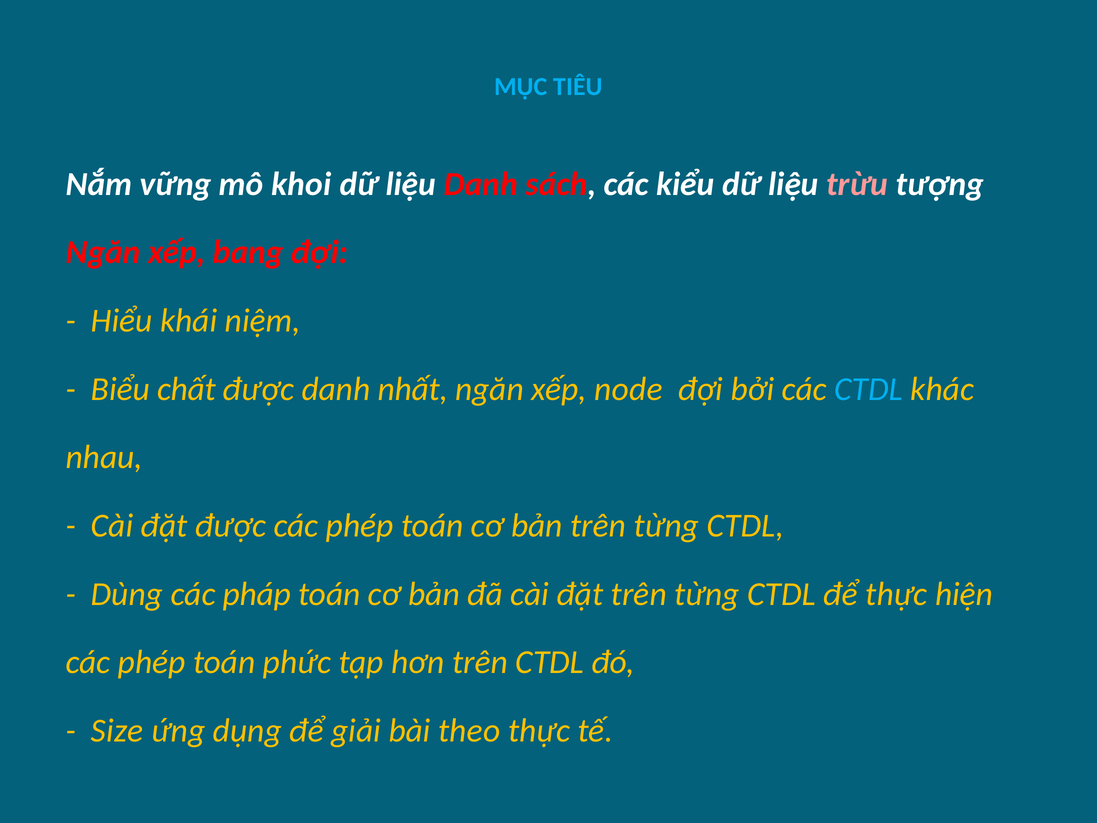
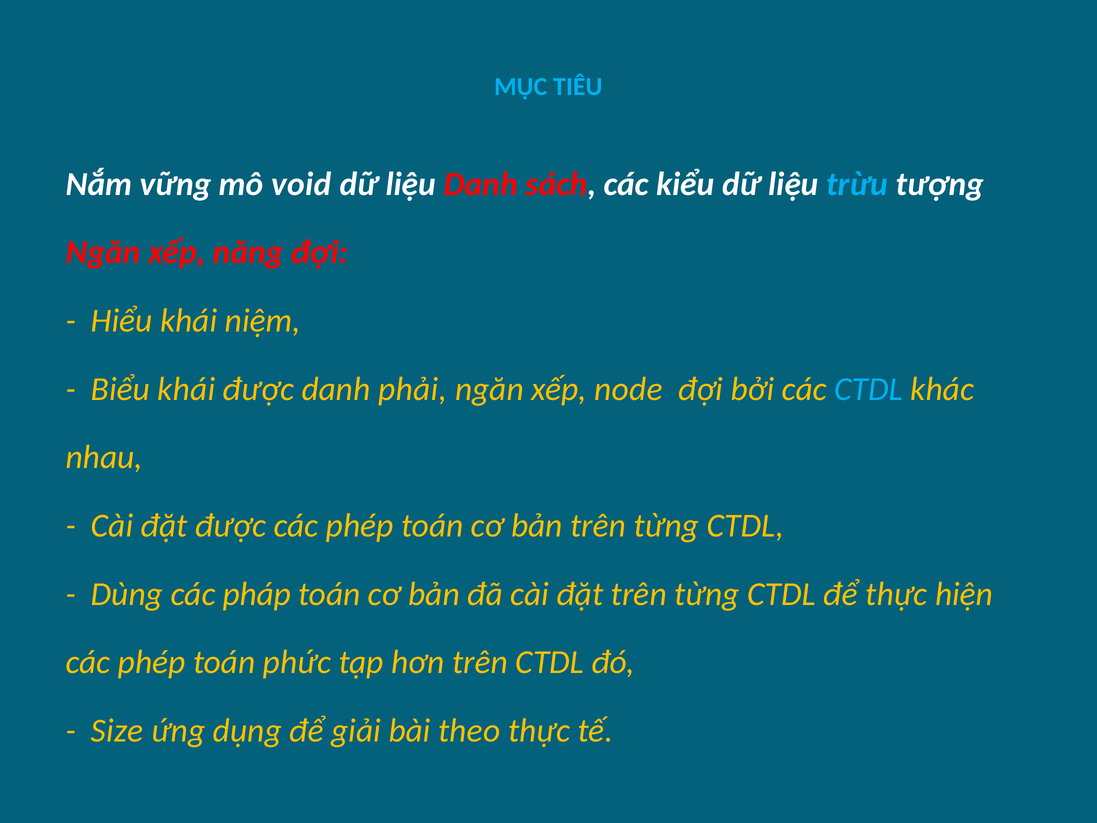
khoi: khoi -> void
trừu colour: pink -> light blue
bang: bang -> năng
Biểu chất: chất -> khái
nhất: nhất -> phải
